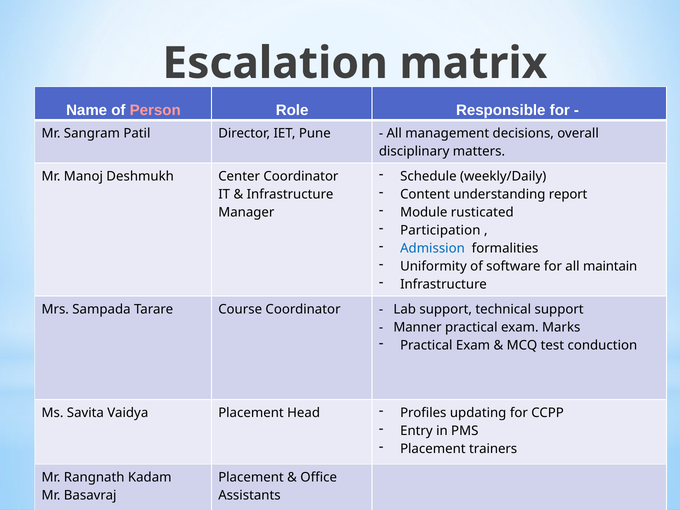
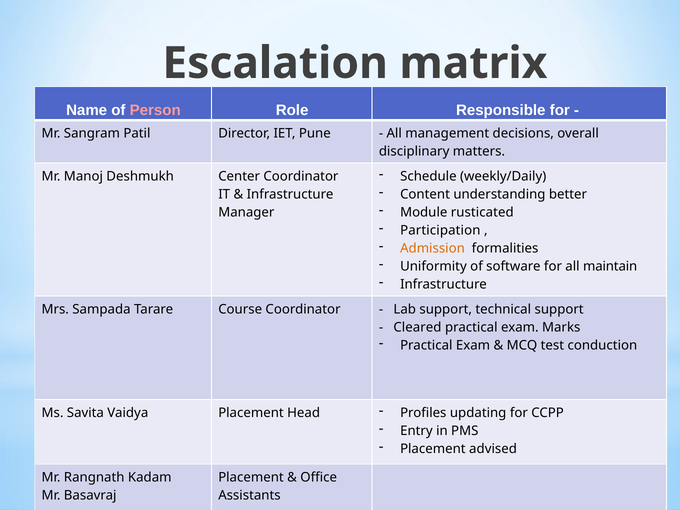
report: report -> better
Admission colour: blue -> orange
Manner: Manner -> Cleared
trainers: trainers -> advised
